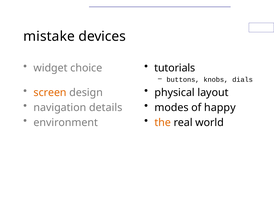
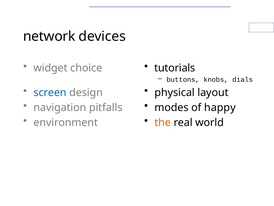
mistake: mistake -> network
screen colour: orange -> blue
details: details -> pitfalls
